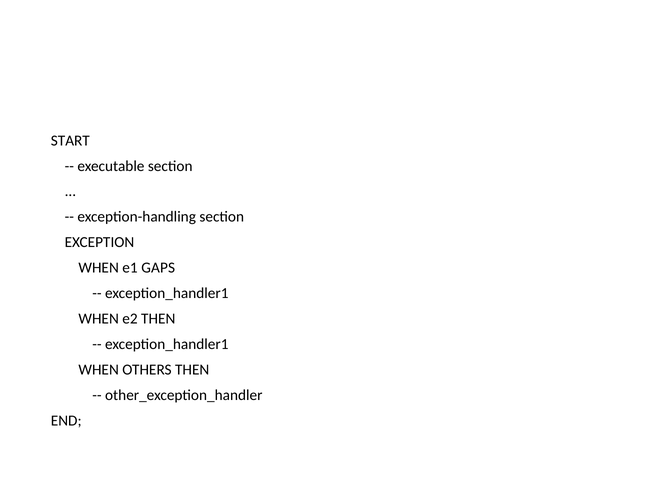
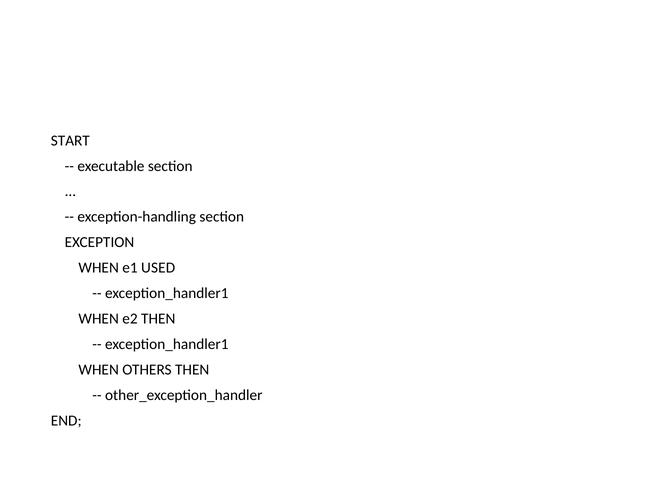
GAPS: GAPS -> USED
